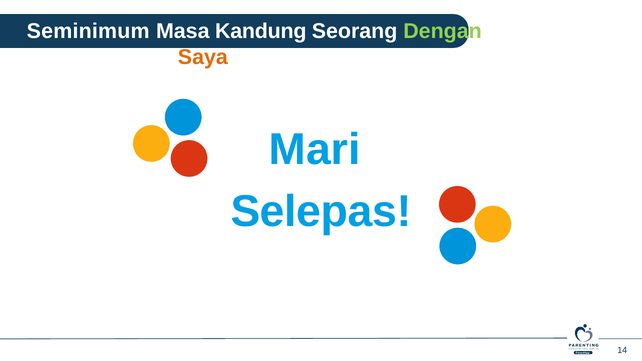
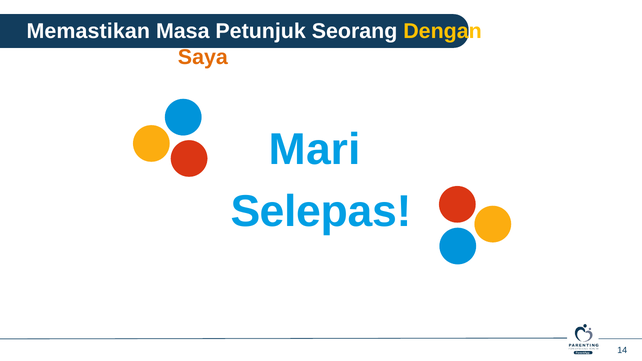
Seminimum: Seminimum -> Memastikan
Masa Kandung: Kandung -> Petunjuk
Dengan colour: light green -> yellow
